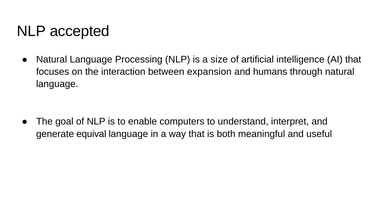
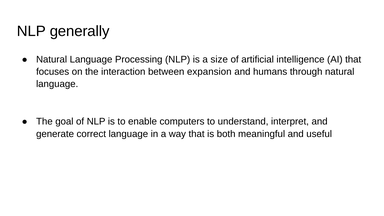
accepted: accepted -> generally
equival: equival -> correct
